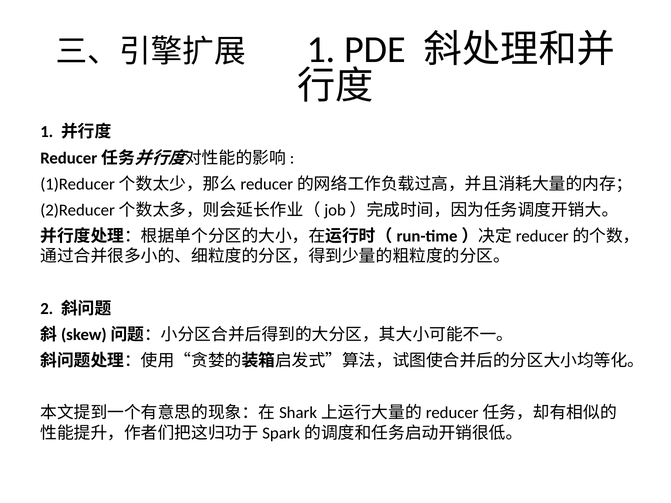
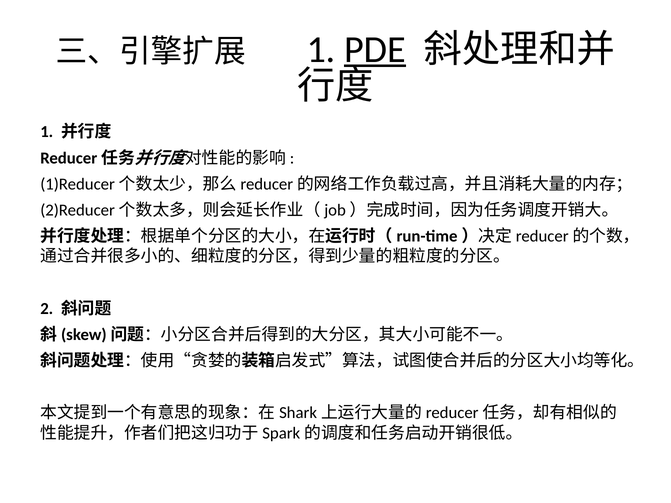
PDE underline: none -> present
